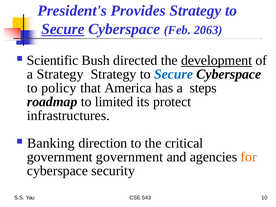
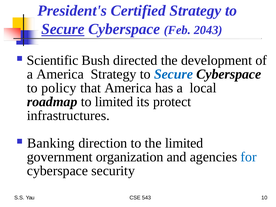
Provides: Provides -> Certified
2063: 2063 -> 2043
development underline: present -> none
a Strategy: Strategy -> America
steps: steps -> local
the critical: critical -> limited
government government: government -> organization
for colour: orange -> blue
